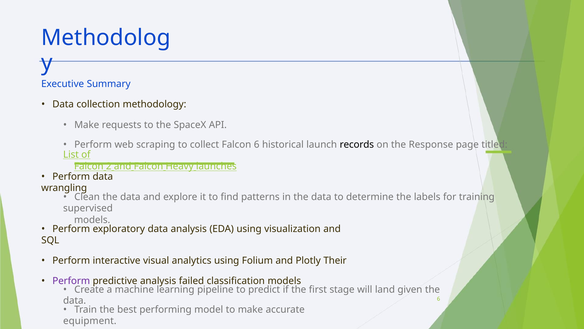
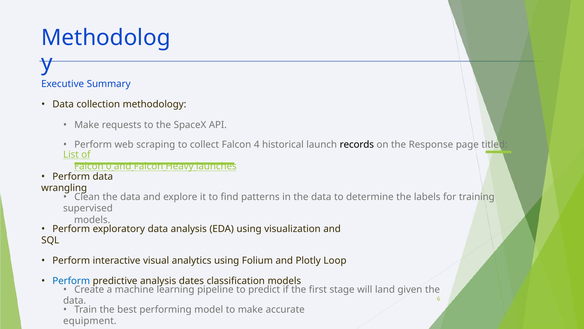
Falcon 6: 6 -> 4
2: 2 -> 0
Their: Their -> Loop
Perform at (71, 280) colour: purple -> blue
failed: failed -> dates
